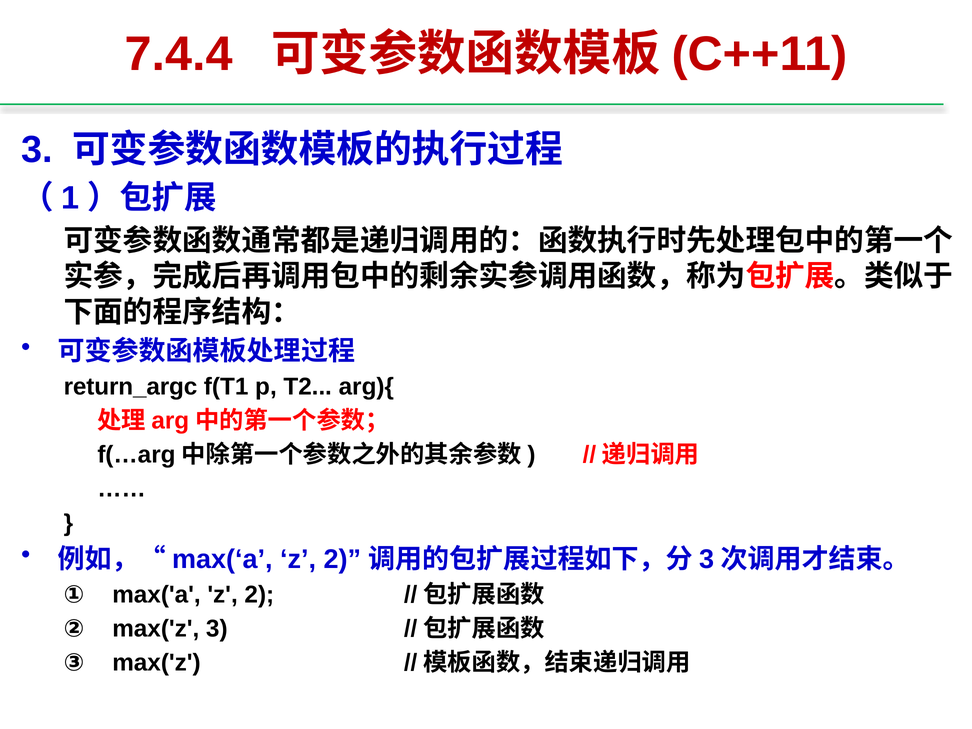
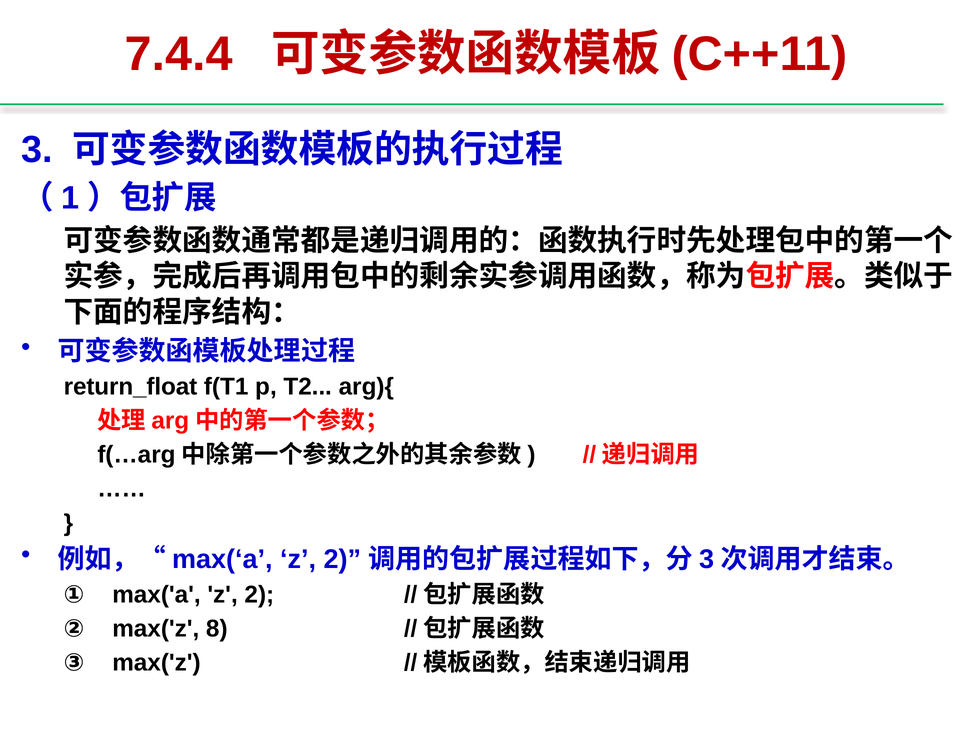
return_argc: return_argc -> return_float
max('z 3: 3 -> 8
